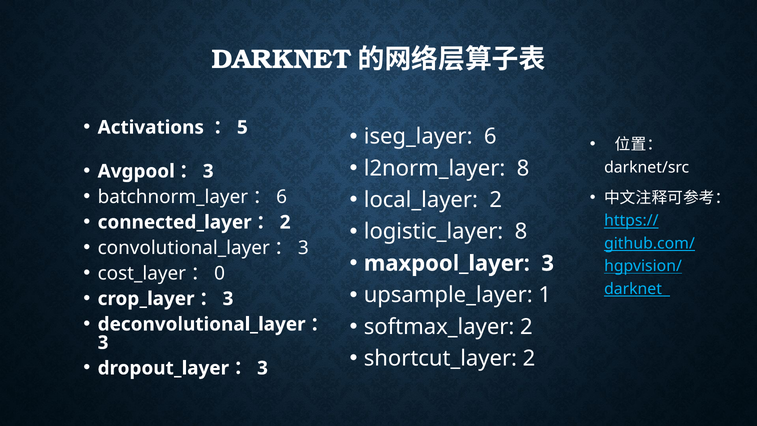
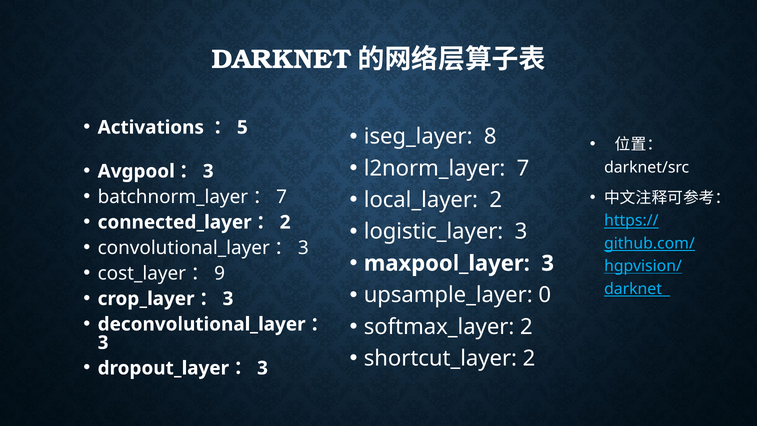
iseg_layer 6: 6 -> 8
l2norm_layer 8: 8 -> 7
6 at (282, 197): 6 -> 7
logistic_layer 8: 8 -> 3
0: 0 -> 9
1: 1 -> 0
